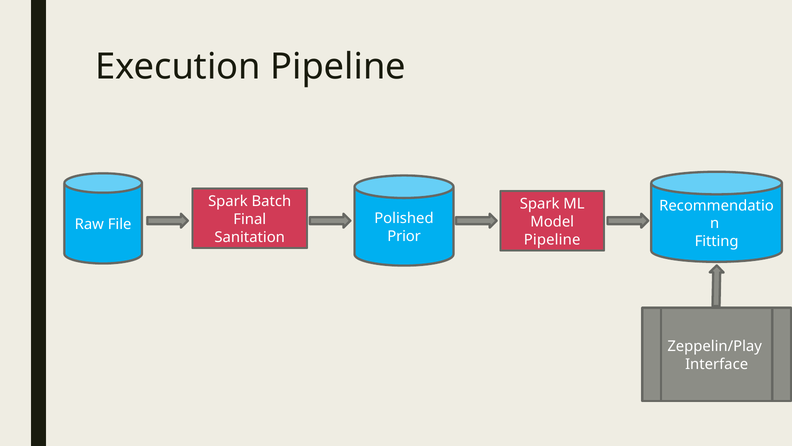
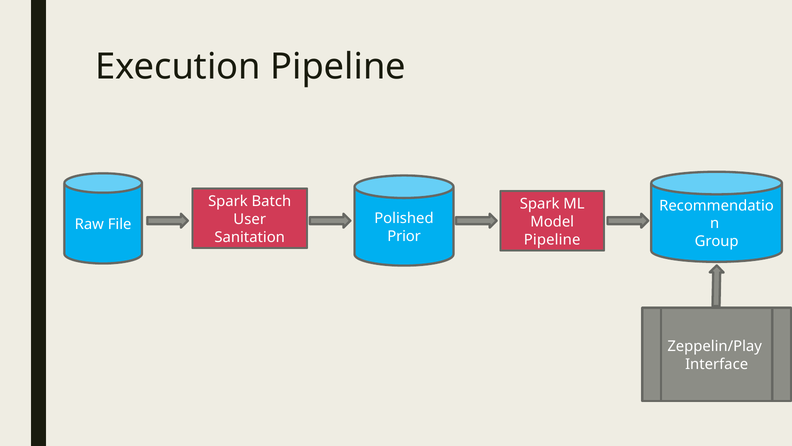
Final: Final -> User
Fitting: Fitting -> Group
